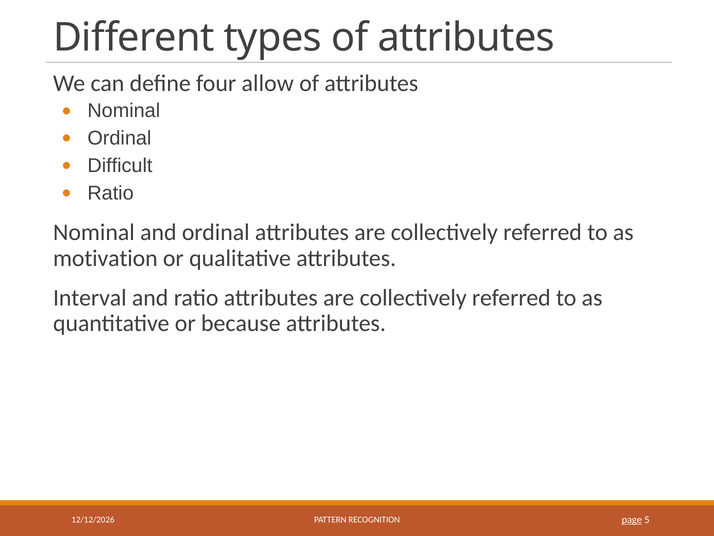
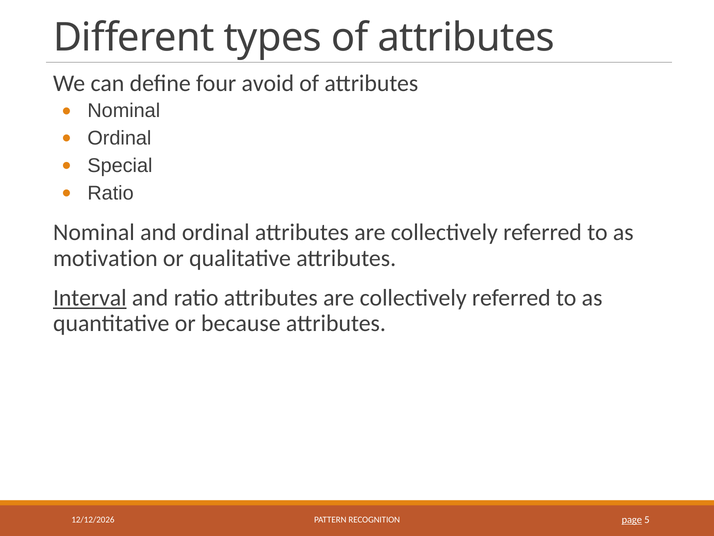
allow: allow -> avoid
Difficult: Difficult -> Special
Interval underline: none -> present
